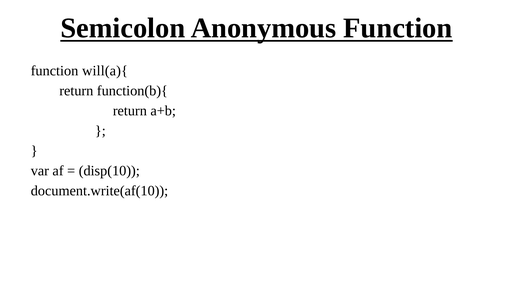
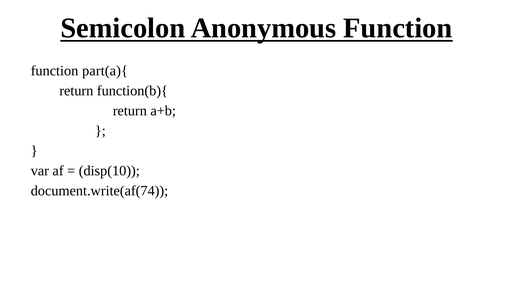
will(a){: will(a){ -> part(a){
document.write(af(10: document.write(af(10 -> document.write(af(74
